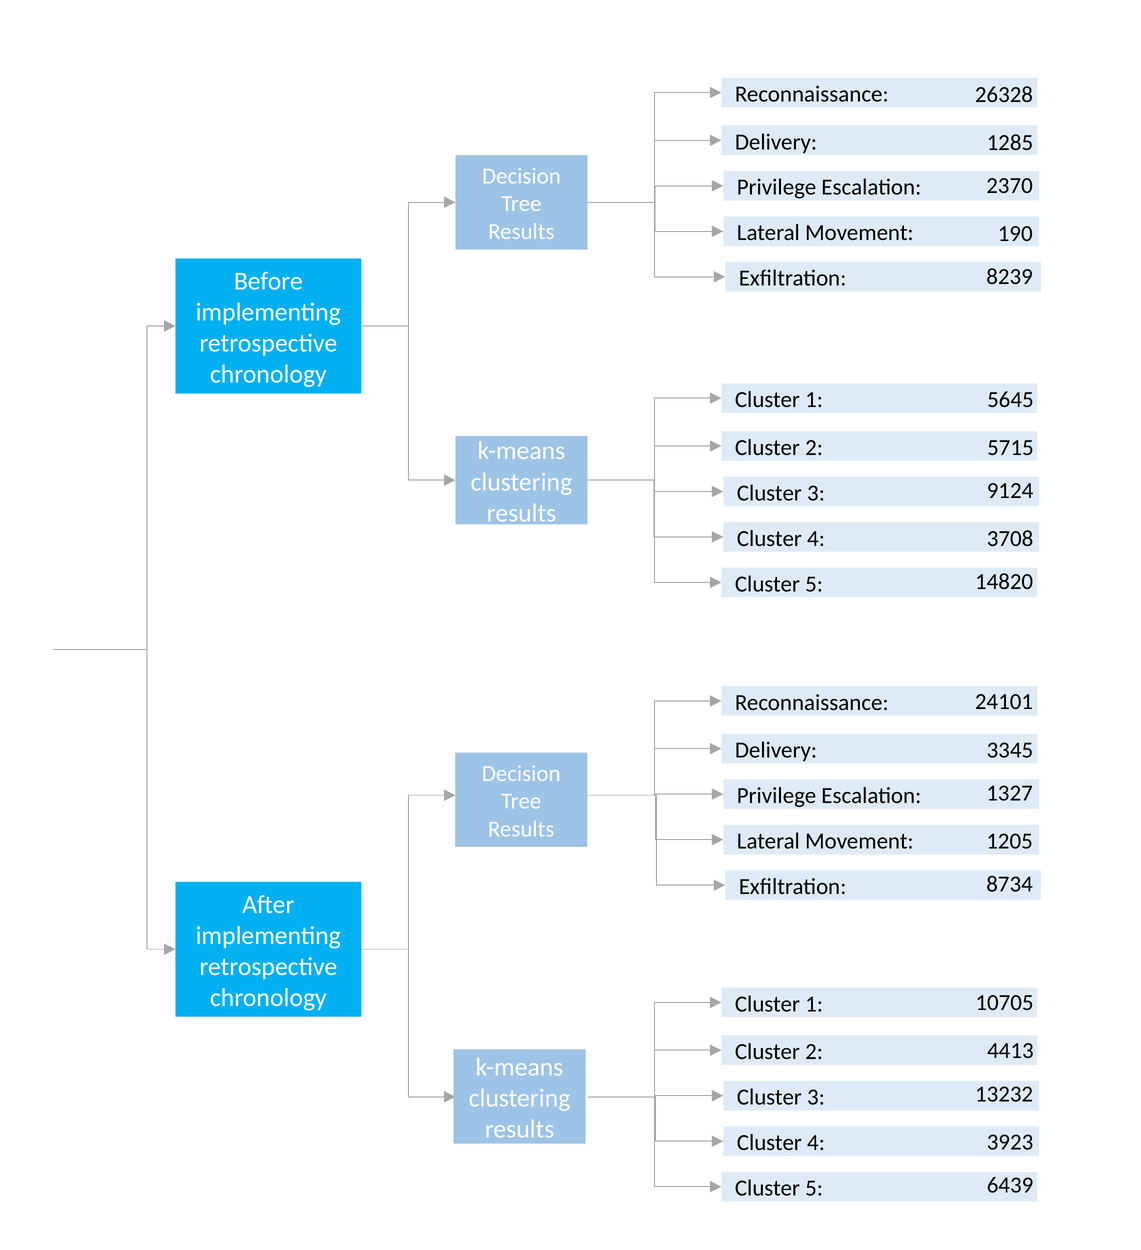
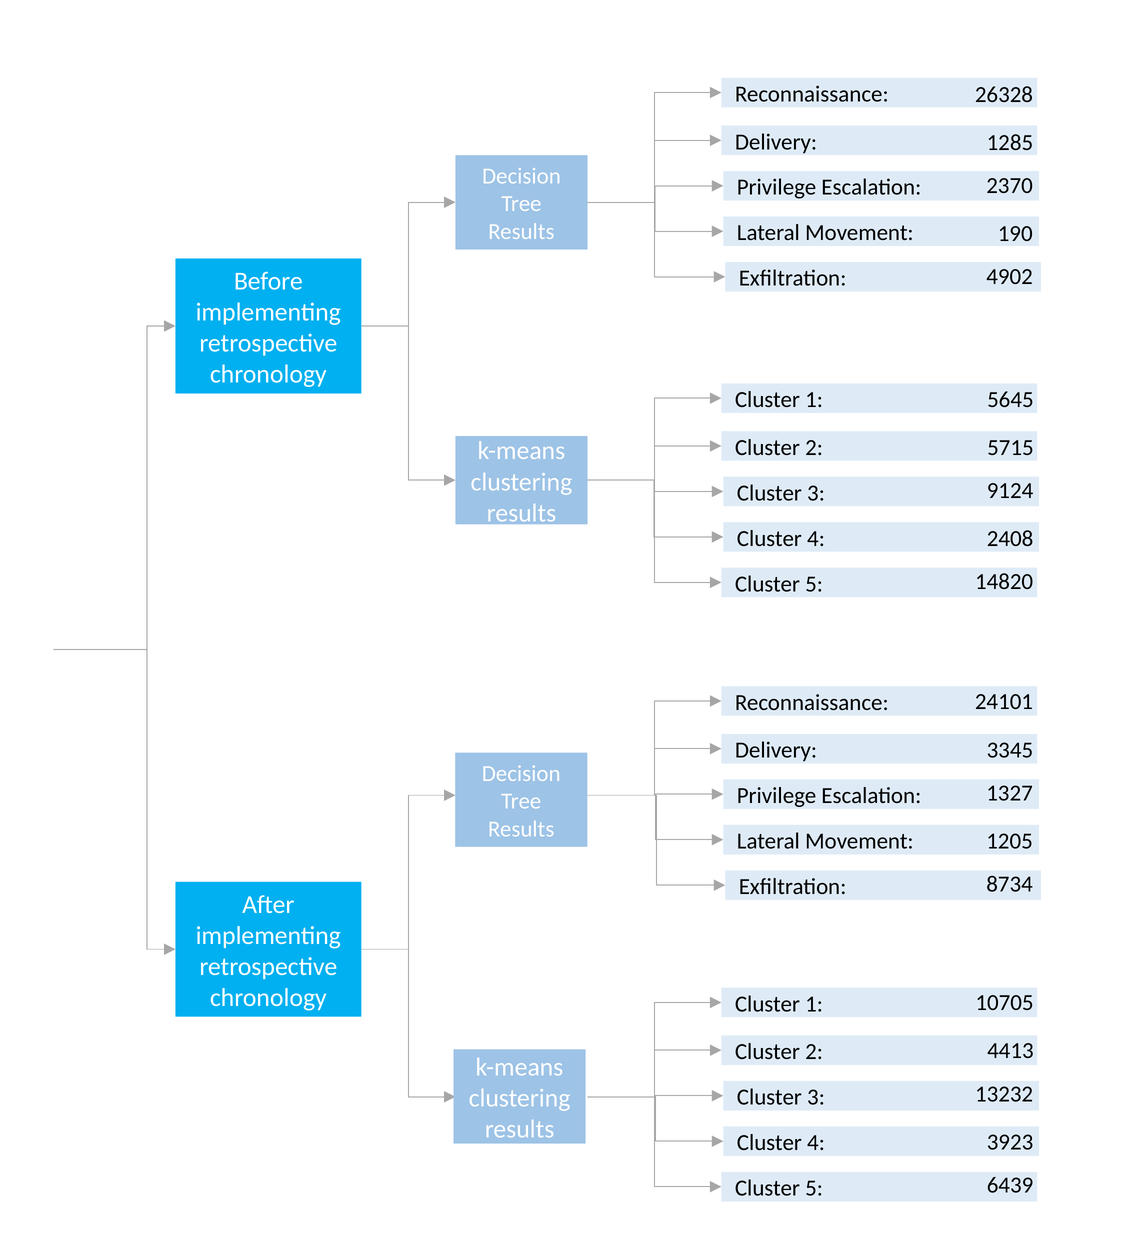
8239: 8239 -> 4902
3708: 3708 -> 2408
